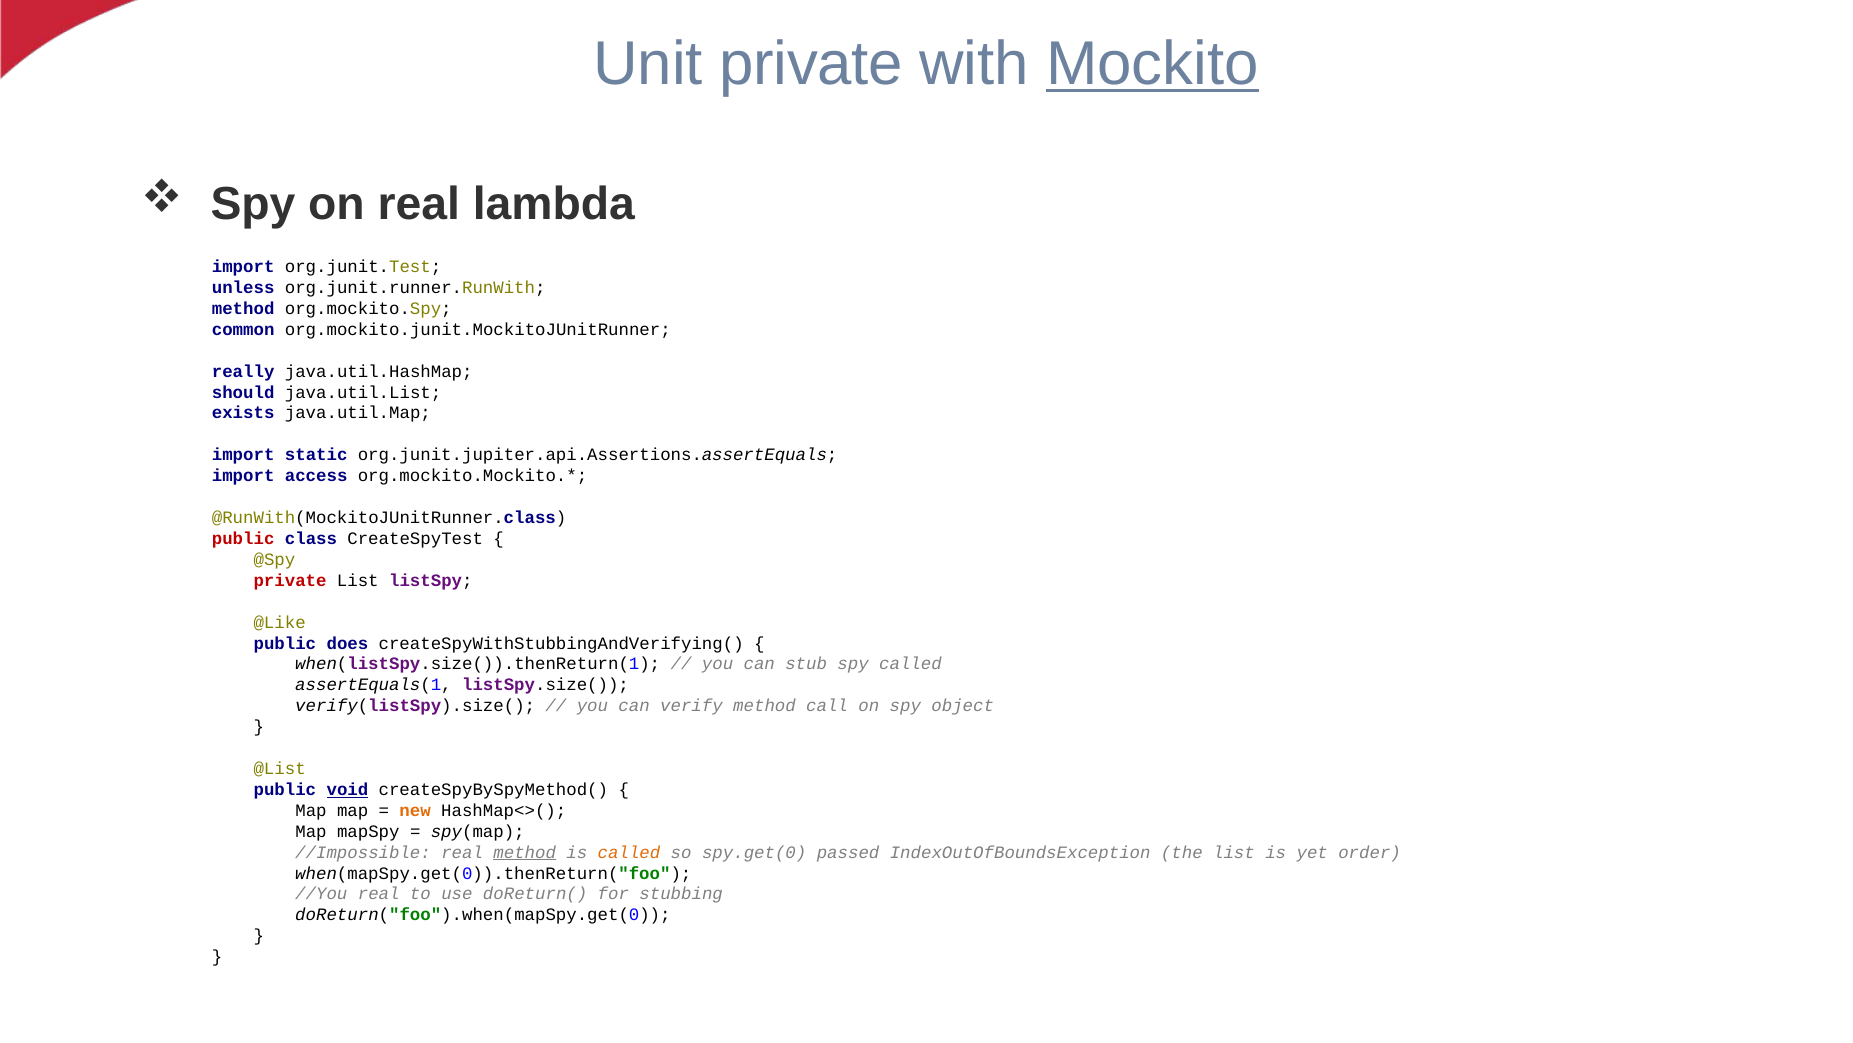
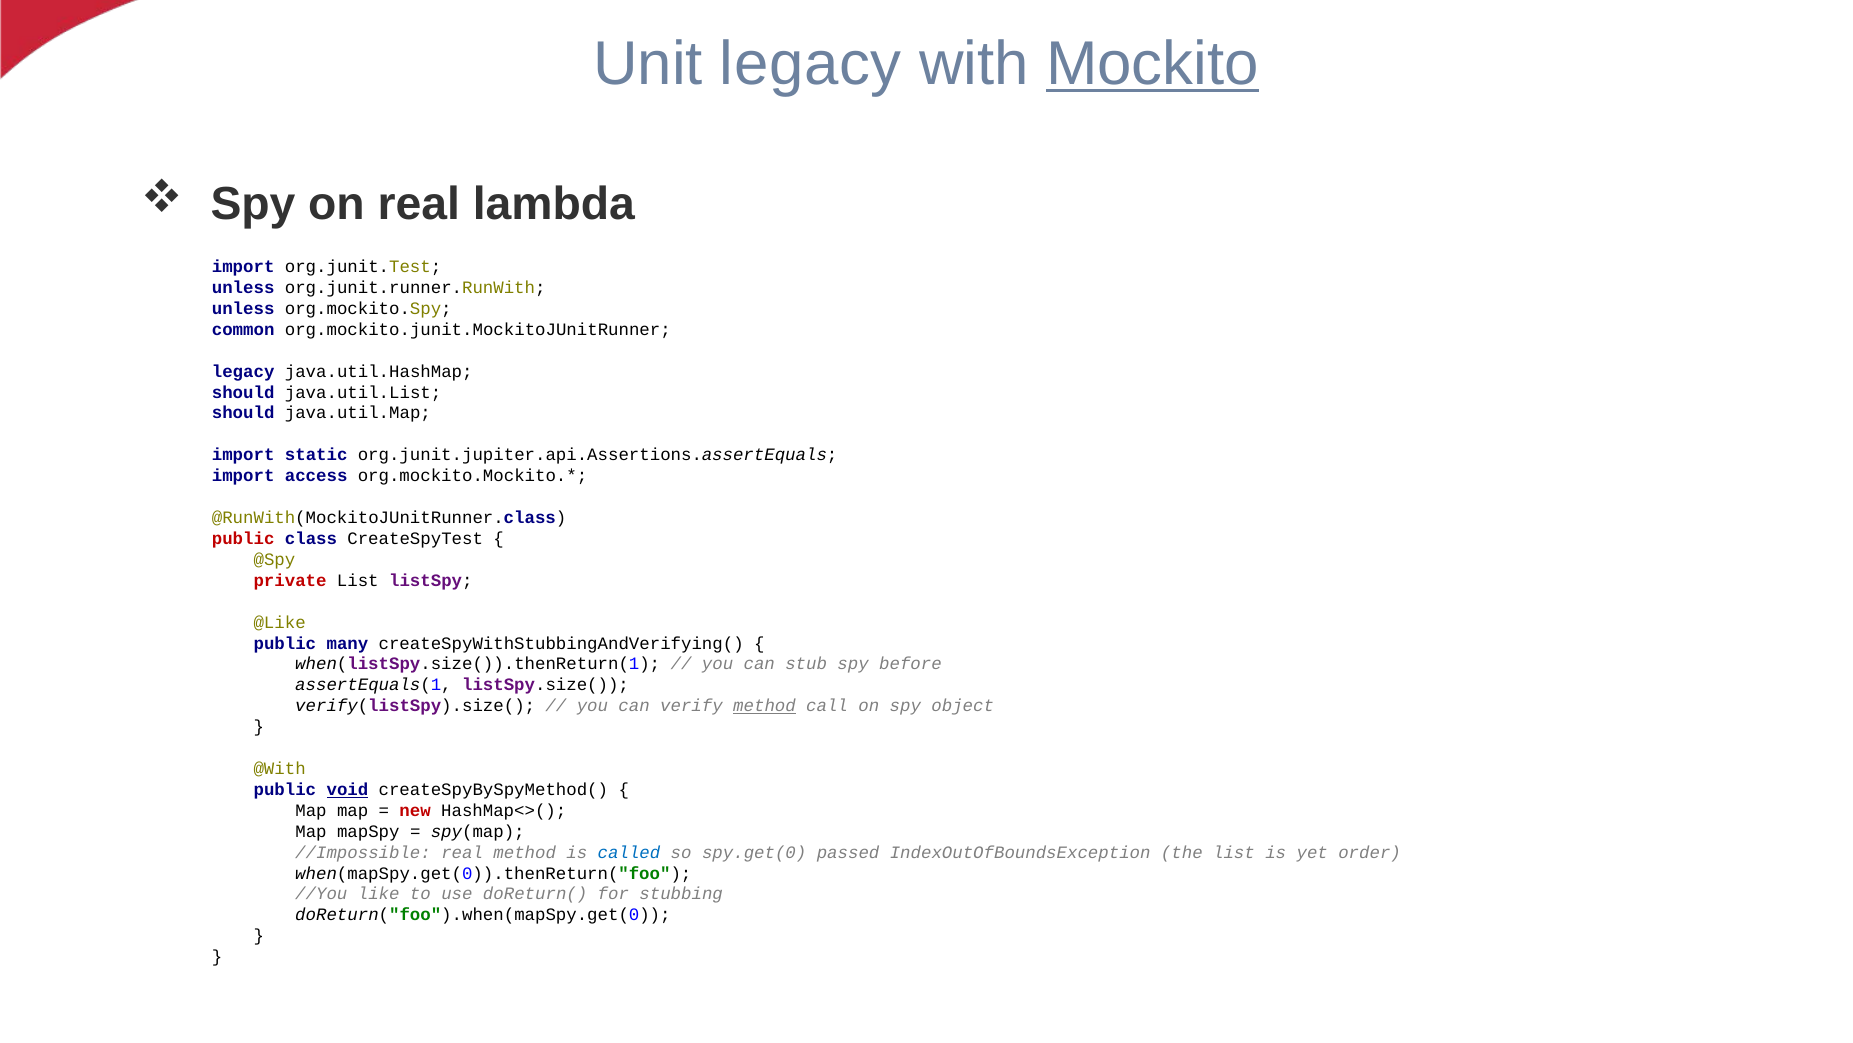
Unit private: private -> legacy
method at (243, 308): method -> unless
really at (243, 371): really -> legacy
exists at (243, 413): exists -> should
does: does -> many
spy called: called -> before
method at (765, 706) underline: none -> present
@List: @List -> @With
new colour: orange -> red
method at (525, 852) underline: present -> none
called at (629, 852) colour: orange -> blue
//You real: real -> like
